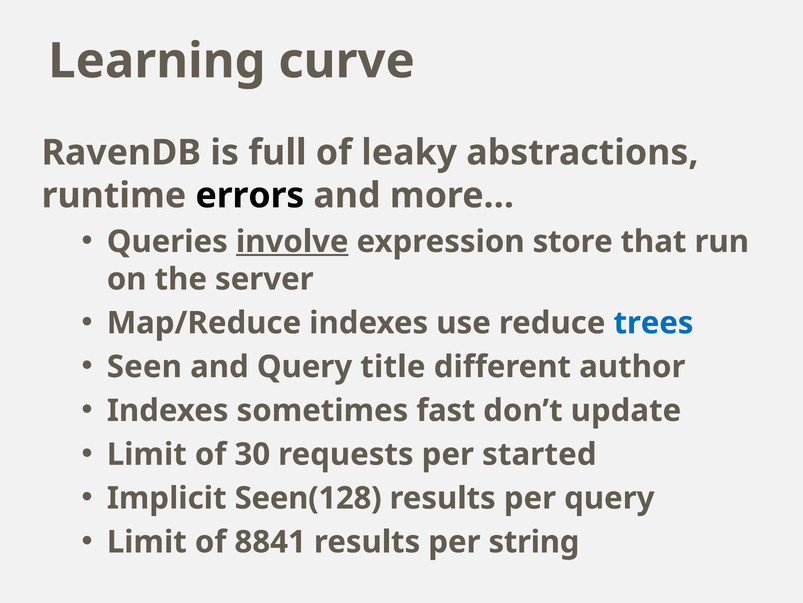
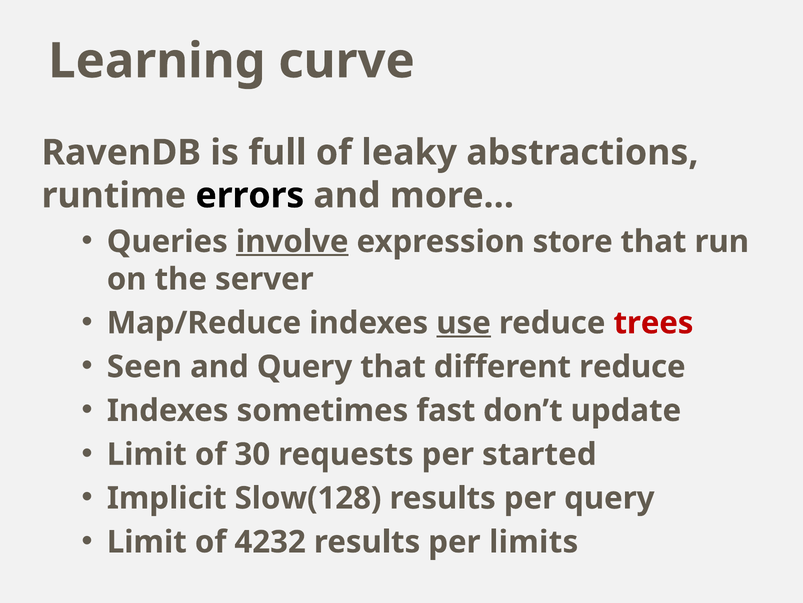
use underline: none -> present
trees colour: blue -> red
Query title: title -> that
different author: author -> reduce
Seen(128: Seen(128 -> Slow(128
8841: 8841 -> 4232
string: string -> limits
